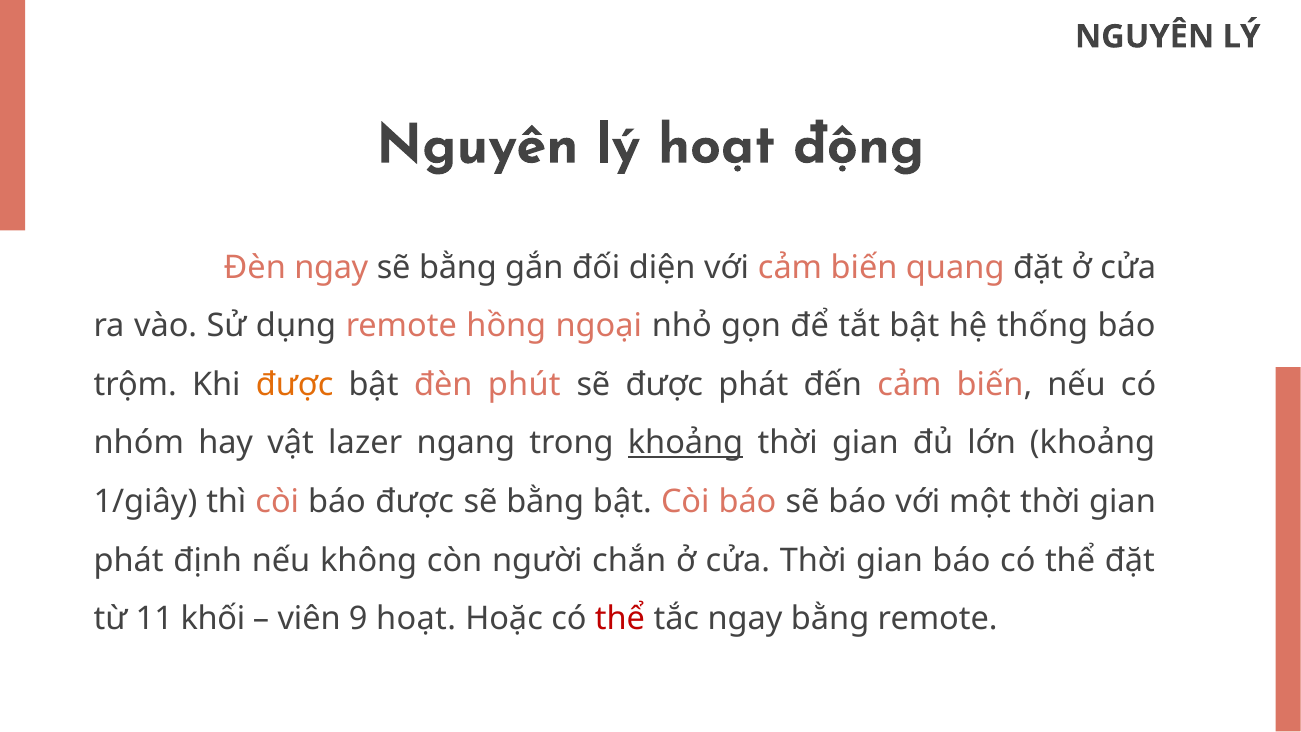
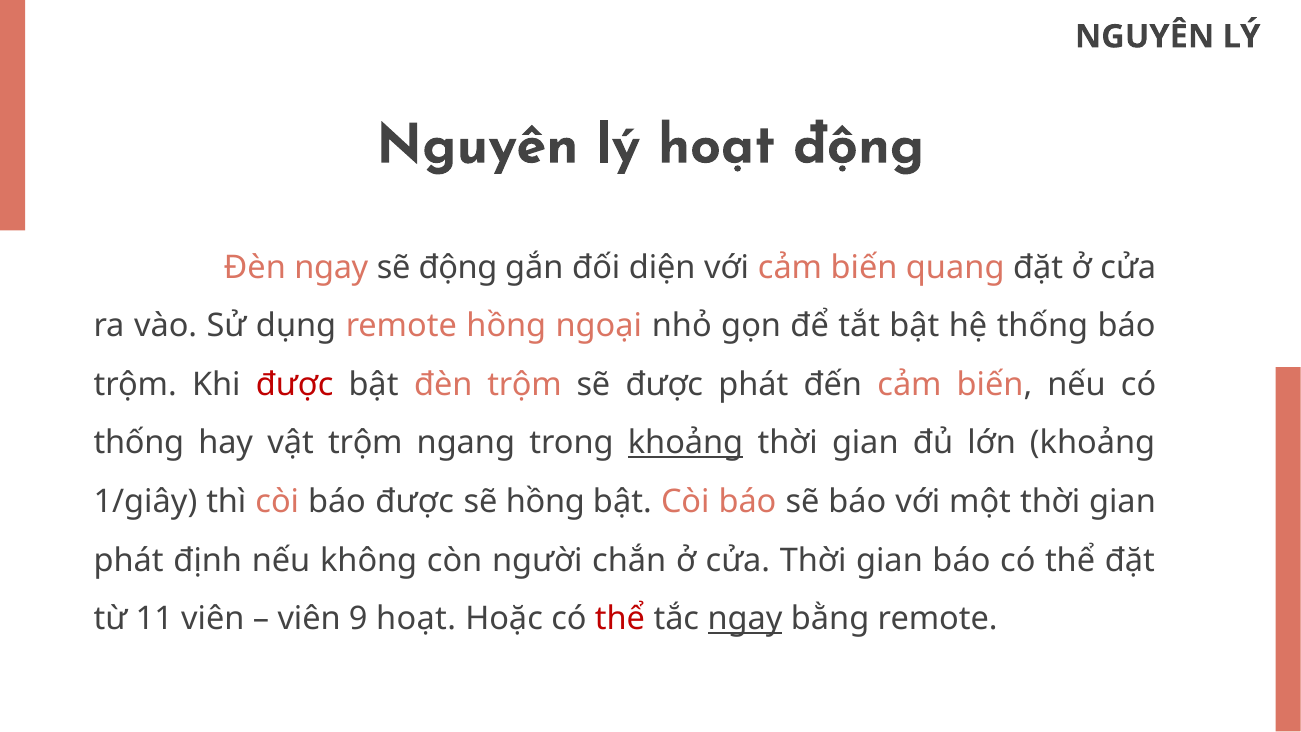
bằng at (458, 267): bằng -> động
được at (295, 385) colour: orange -> red
đèn phút: phút -> trộm
nhóm at (139, 443): nhóm -> thống
vật lazer: lazer -> trộm
bằng at (545, 502): bằng -> hồng
11 khối: khối -> viên
ngay at (745, 619) underline: none -> present
